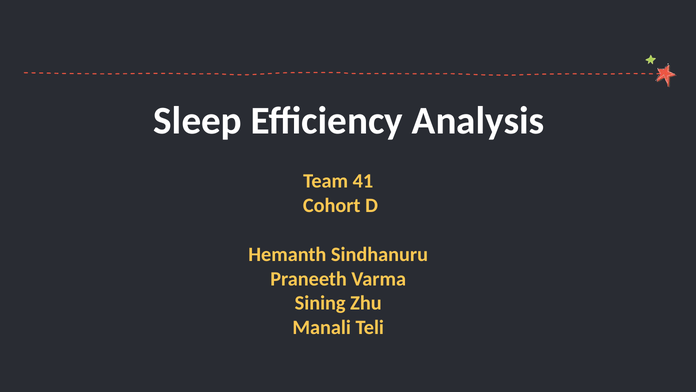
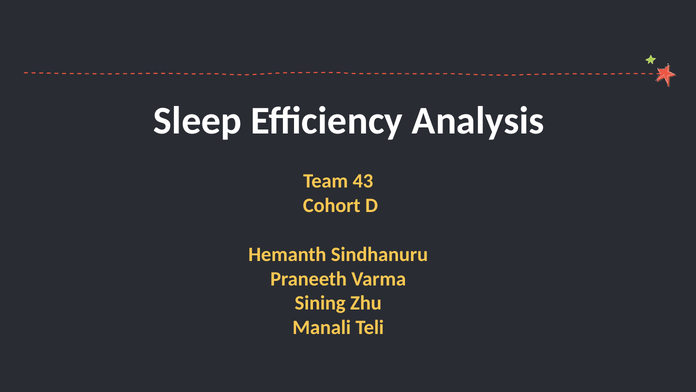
41: 41 -> 43
